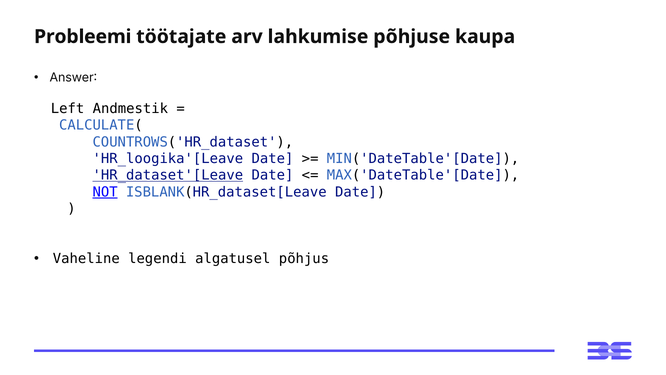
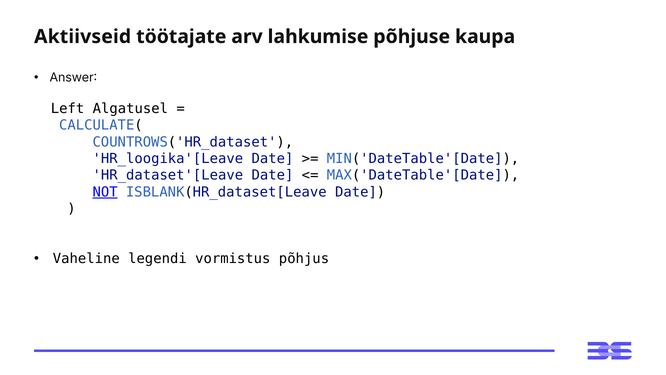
Probleemi: Probleemi -> Aktiivseid
Andmestik: Andmestik -> Algatusel
HR_dataset'[Leave underline: present -> none
algatusel: algatusel -> vormistus
